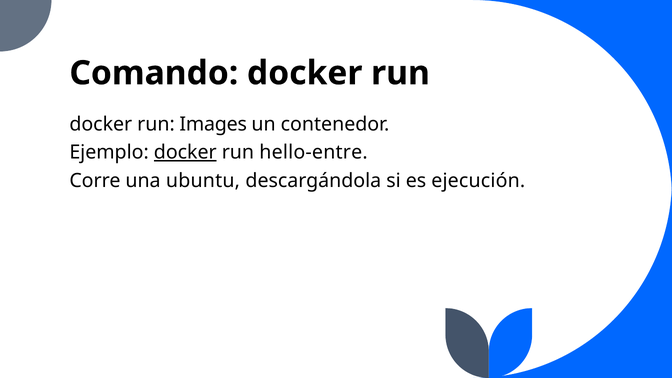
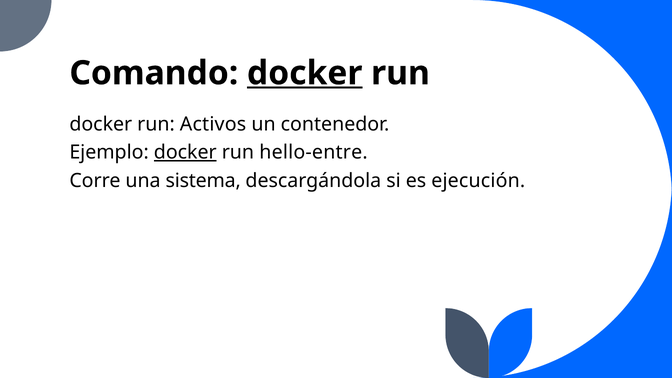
docker at (305, 73) underline: none -> present
Images: Images -> Activos
ubuntu: ubuntu -> sistema
